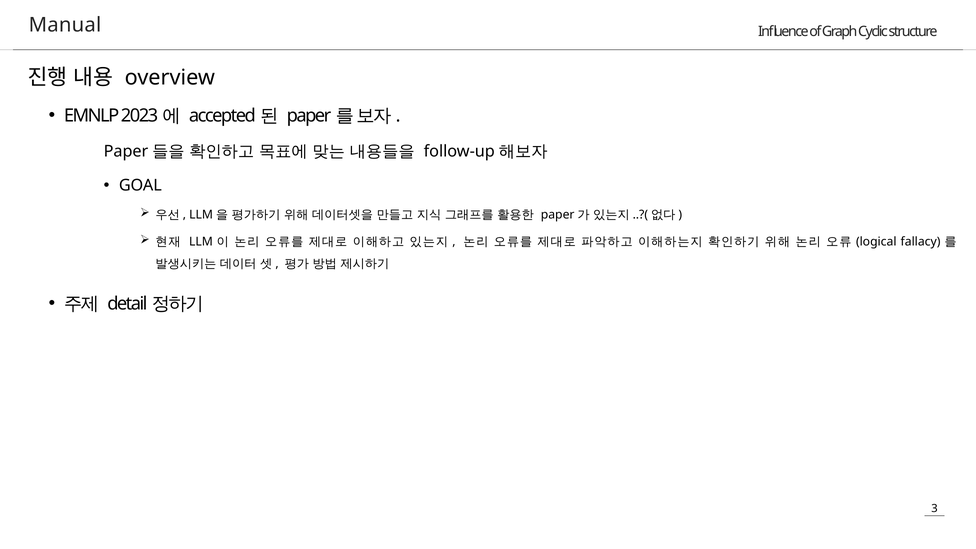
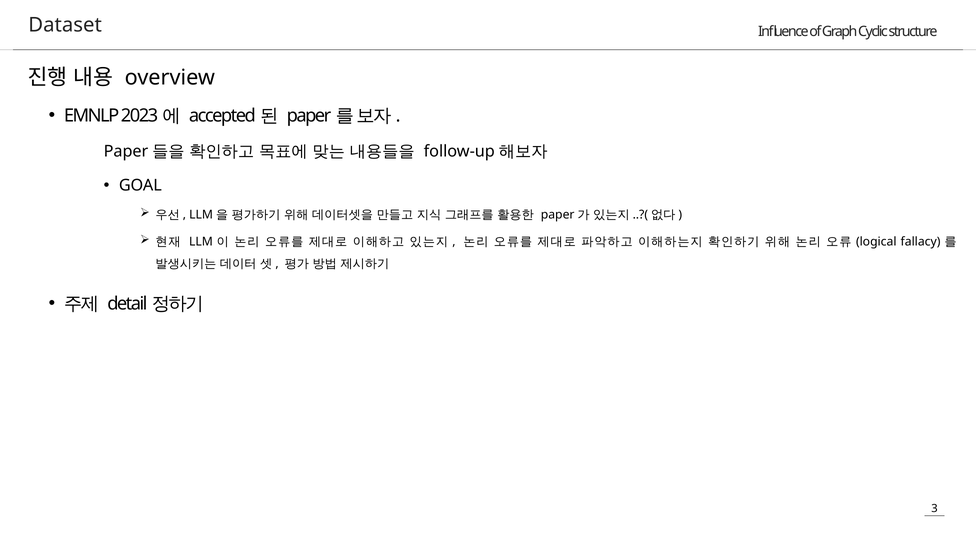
Manual: Manual -> Dataset
